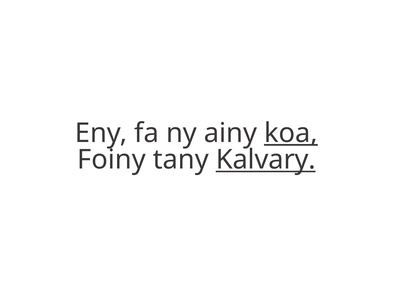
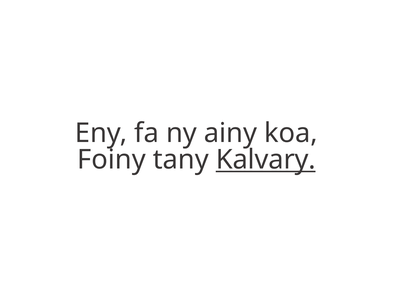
koa underline: present -> none
